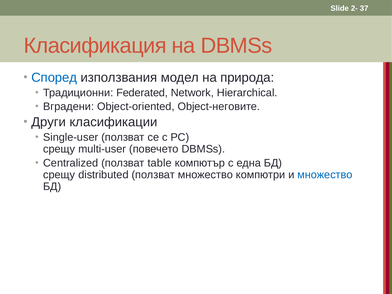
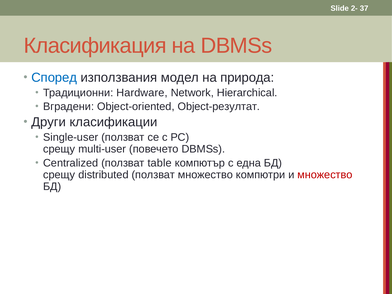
Federated: Federated -> Hardware
Object-неговите: Object-неговите -> Object-резултат
множество at (325, 175) colour: blue -> red
